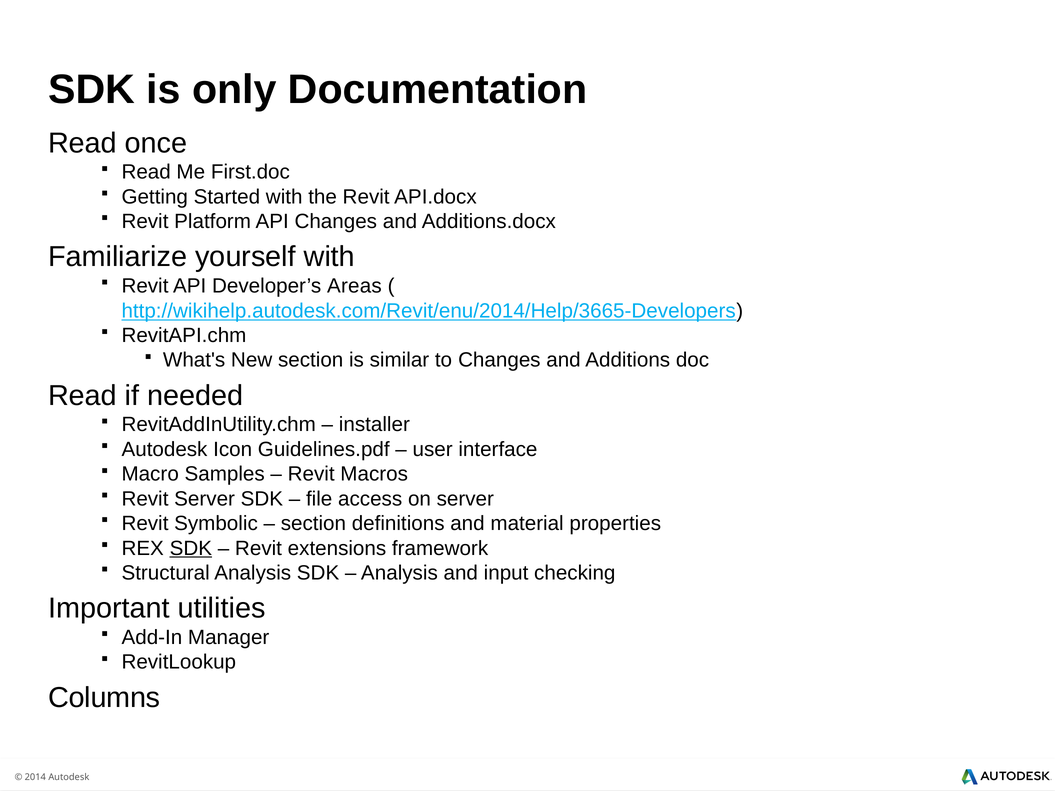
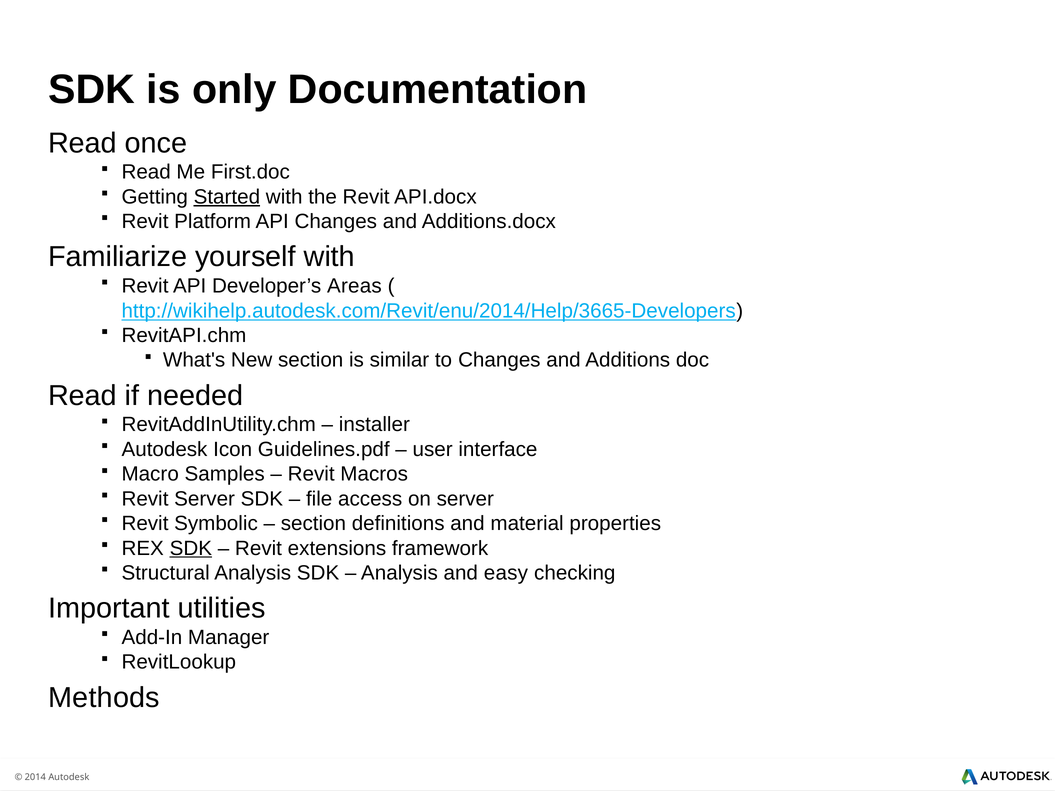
Started underline: none -> present
input: input -> easy
Columns: Columns -> Methods
